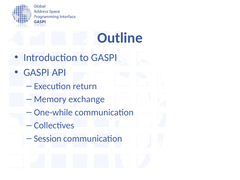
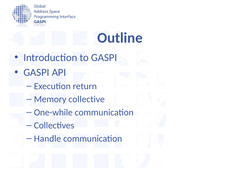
exchange: exchange -> collective
Session: Session -> Handle
